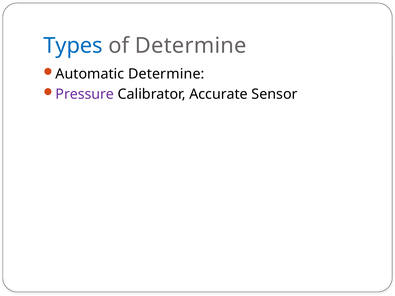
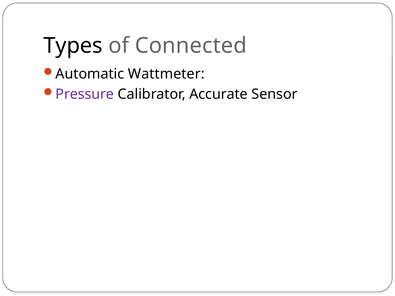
Types colour: blue -> black
of Determine: Determine -> Connected
Automatic Determine: Determine -> Wattmeter
